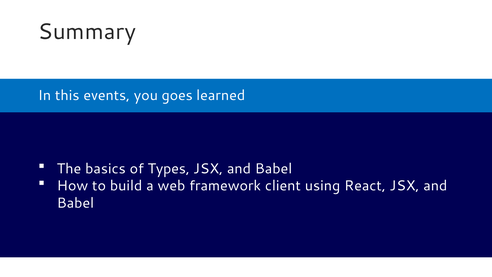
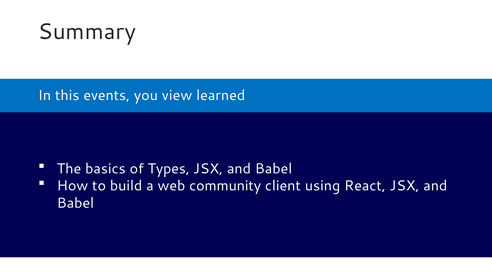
goes: goes -> view
framework: framework -> community
